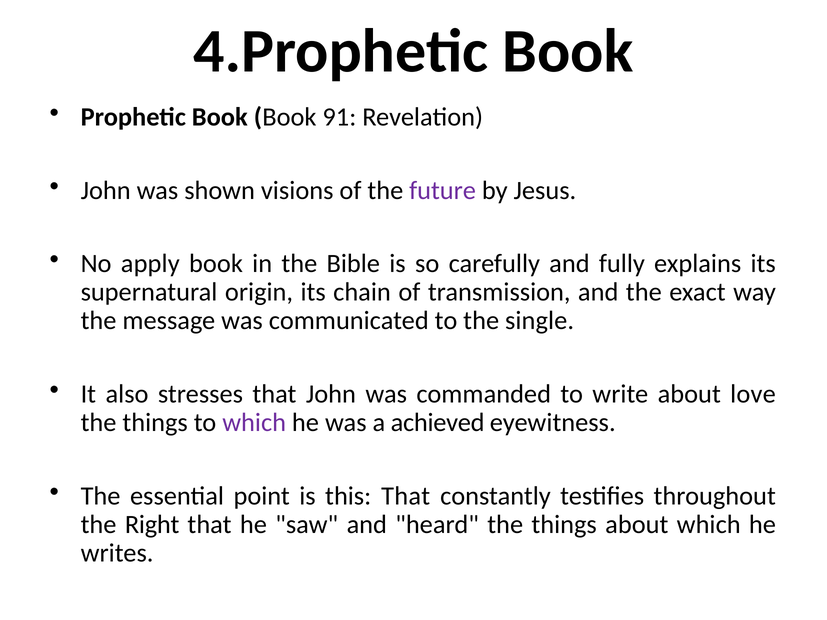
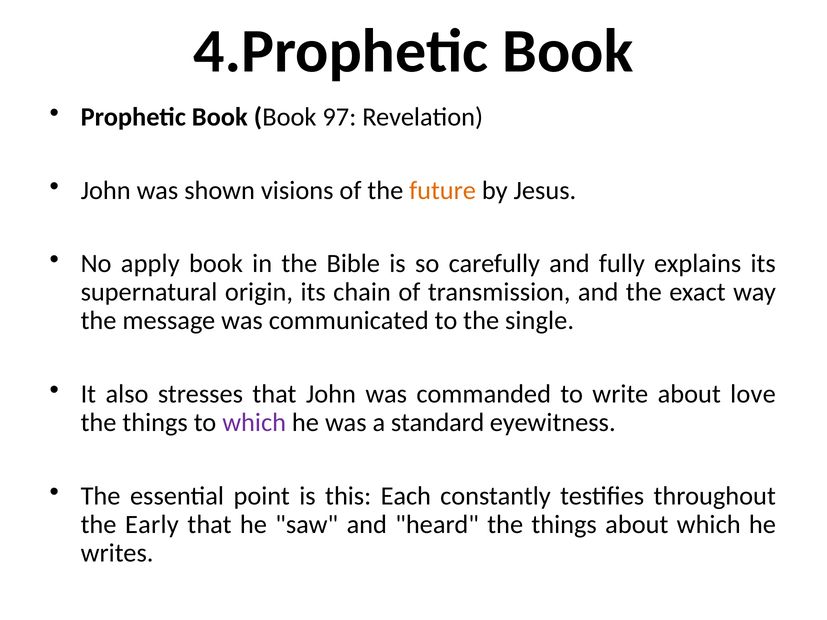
91: 91 -> 97
future colour: purple -> orange
achieved: achieved -> standard
this That: That -> Each
Right: Right -> Early
